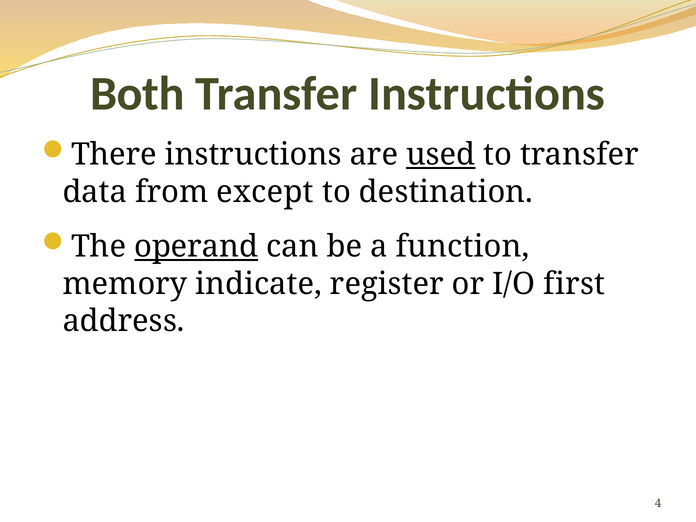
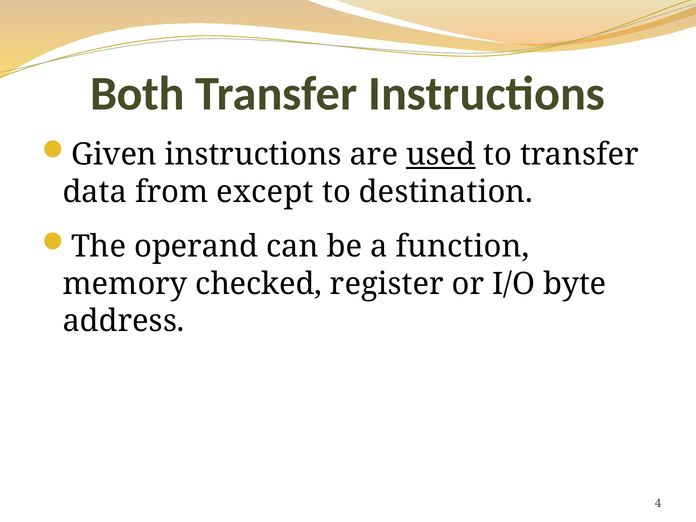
There: There -> Given
operand underline: present -> none
indicate: indicate -> checked
first: first -> byte
